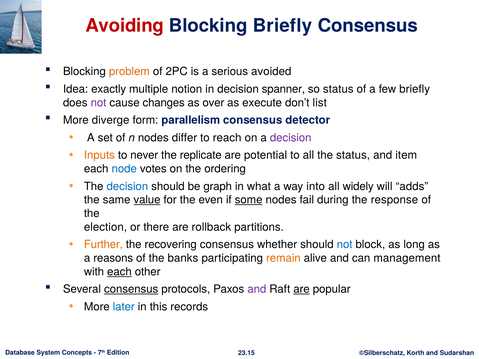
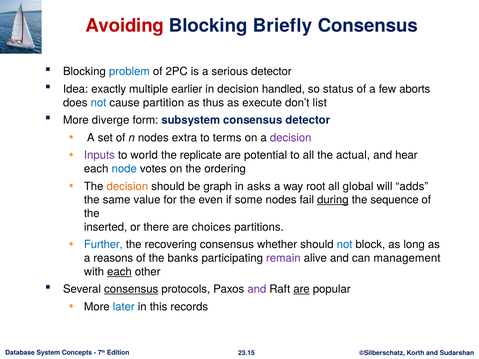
problem colour: orange -> blue
serious avoided: avoided -> detector
notion: notion -> earlier
spanner: spanner -> handled
few briefly: briefly -> aborts
not at (99, 103) colour: purple -> blue
changes: changes -> partition
over: over -> thus
parallelism: parallelism -> subsystem
differ: differ -> extra
reach: reach -> terms
Inputs colour: orange -> purple
never: never -> world
the status: status -> actual
item: item -> hear
decision at (127, 186) colour: blue -> orange
what: what -> asks
into: into -> root
widely: widely -> global
value underline: present -> none
some underline: present -> none
during underline: none -> present
response: response -> sequence
election: election -> inserted
rollback: rollback -> choices
Further colour: orange -> blue
remain colour: orange -> purple
